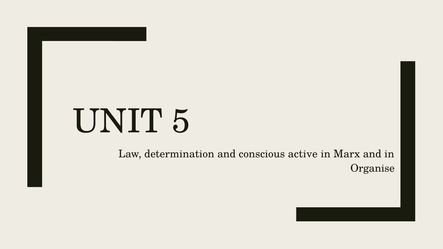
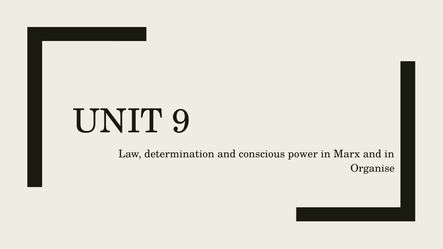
5: 5 -> 9
active: active -> power
